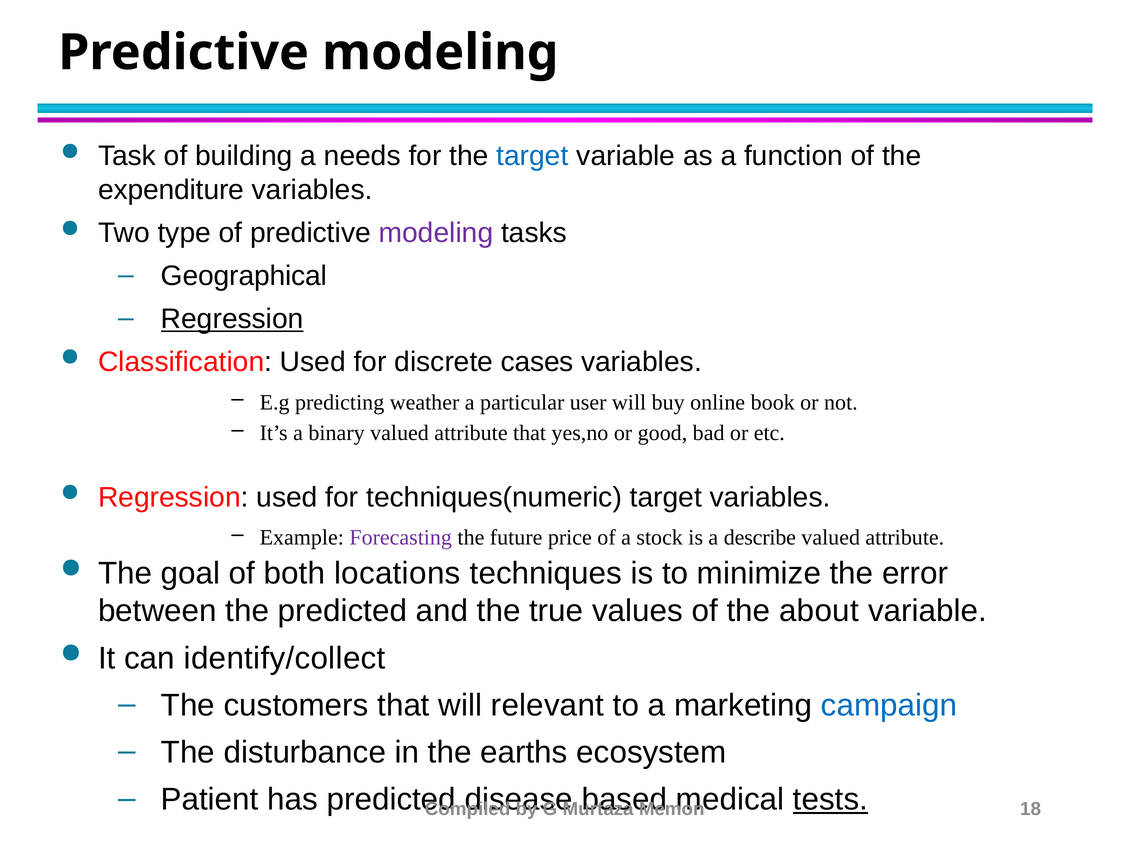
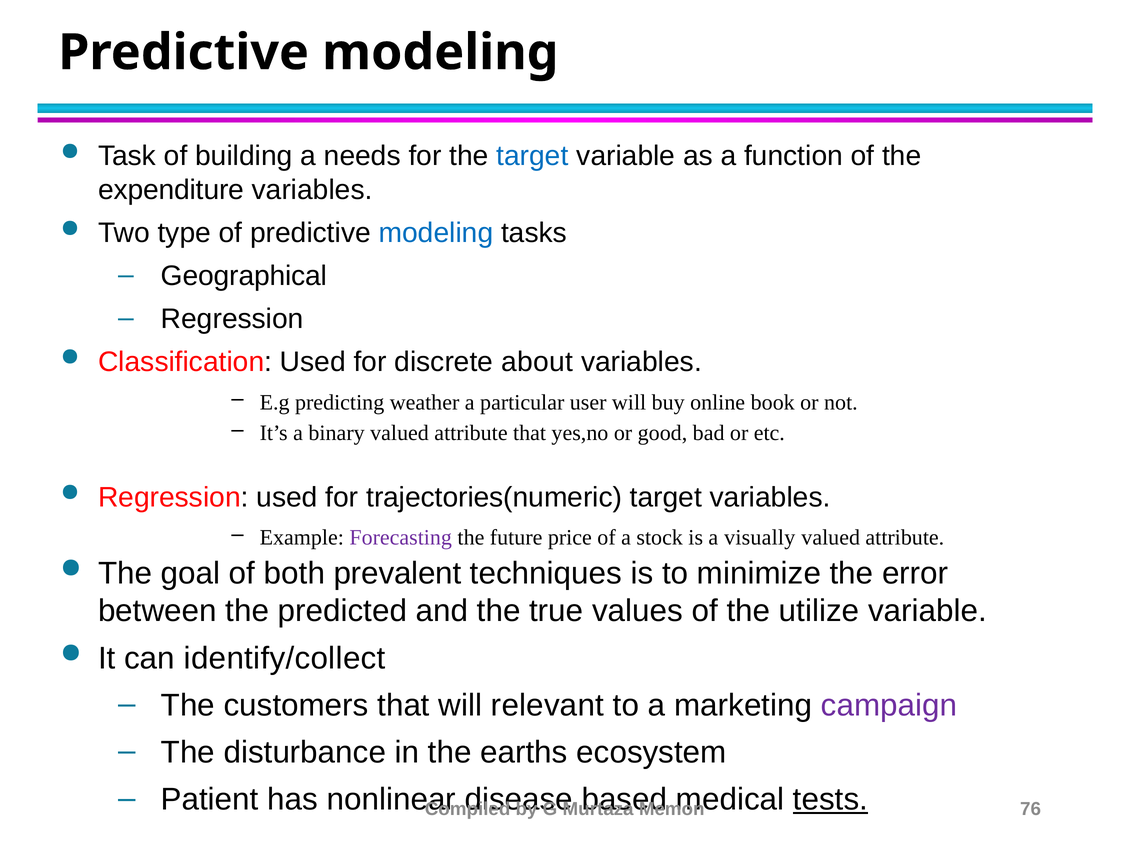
modeling at (436, 233) colour: purple -> blue
Regression at (232, 319) underline: present -> none
cases: cases -> about
techniques(numeric: techniques(numeric -> trajectories(numeric
describe: describe -> visually
locations: locations -> prevalent
about: about -> utilize
campaign colour: blue -> purple
has predicted: predicted -> nonlinear
18: 18 -> 76
